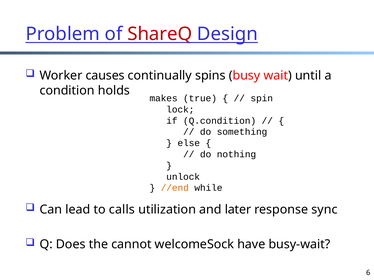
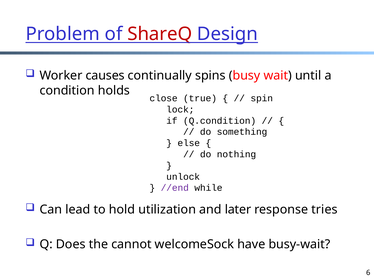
makes: makes -> close
//end colour: orange -> purple
calls: calls -> hold
sync: sync -> tries
